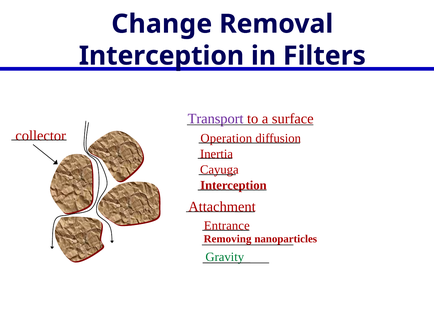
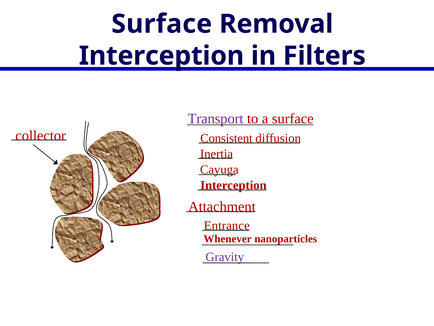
Change at (162, 24): Change -> Surface
Operation: Operation -> Consistent
Removing: Removing -> Whenever
Gravity colour: green -> purple
